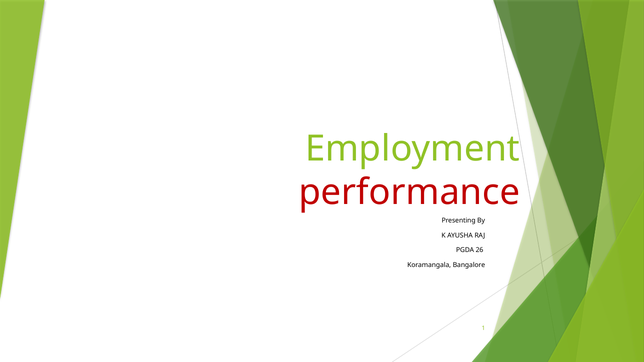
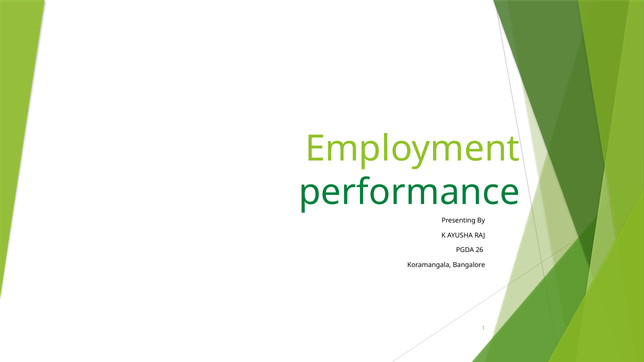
performance colour: red -> green
